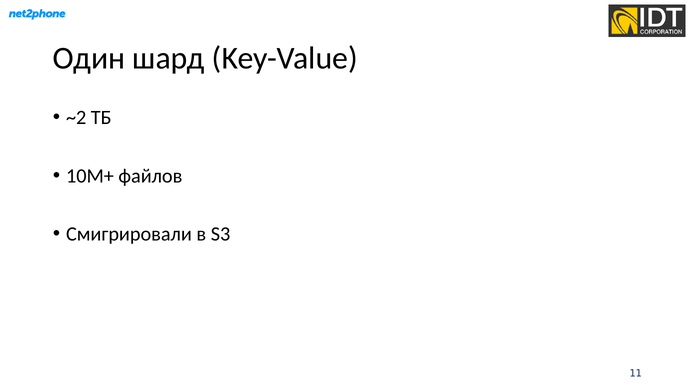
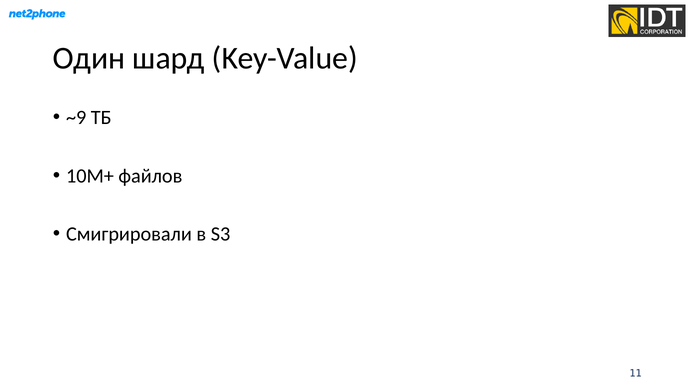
~2: ~2 -> ~9
